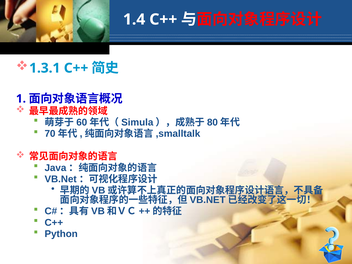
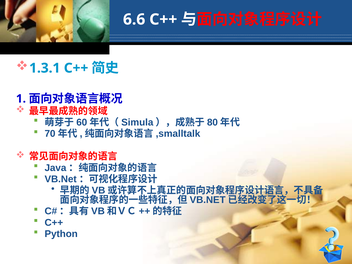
1.4: 1.4 -> 6.6
